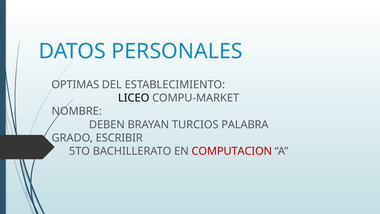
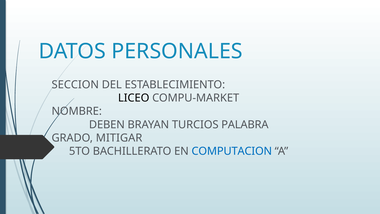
OPTIMAS: OPTIMAS -> SECCION
ESCRIBIR: ESCRIBIR -> MITIGAR
COMPUTACION colour: red -> blue
